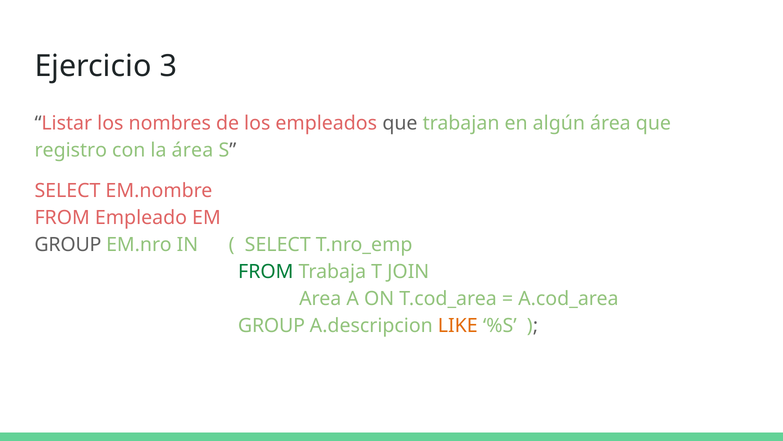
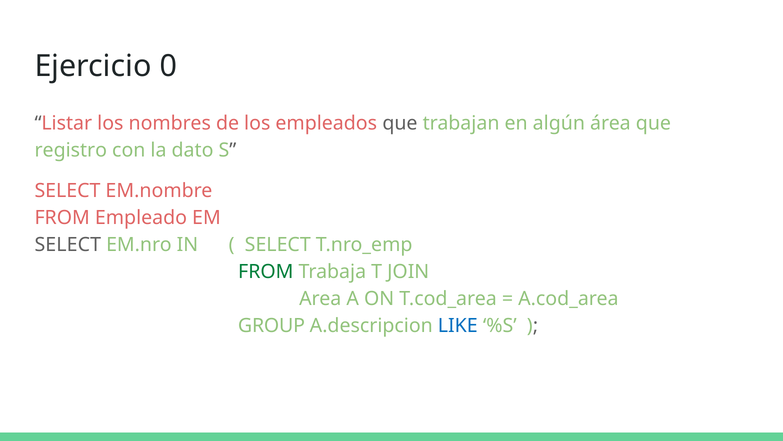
3: 3 -> 0
la área: área -> dato
GROUP at (68, 244): GROUP -> SELECT
LIKE colour: orange -> blue
